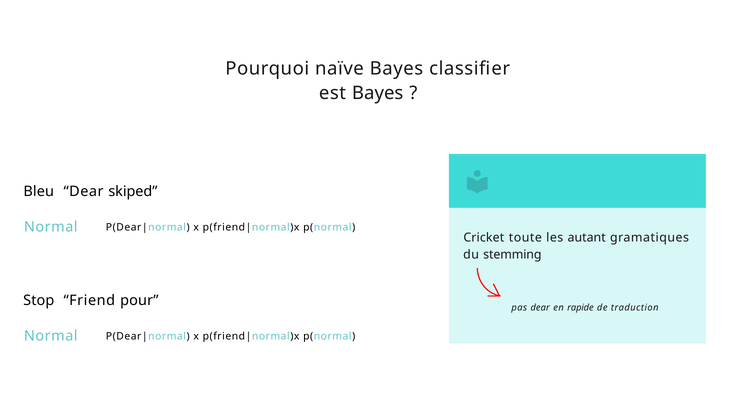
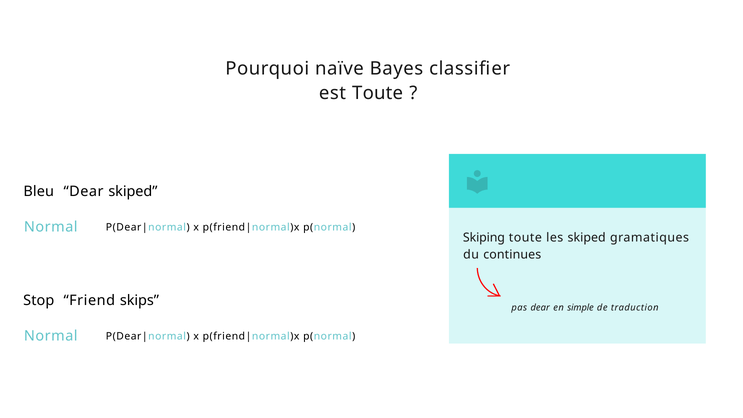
est Bayes: Bayes -> Toute
Cricket: Cricket -> Skiping
les autant: autant -> skiped
stemming: stemming -> continues
pour: pour -> skips
rapide: rapide -> simple
